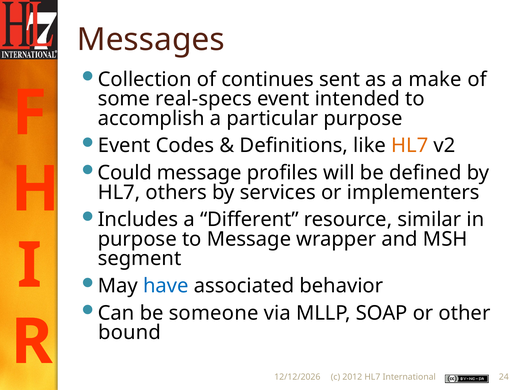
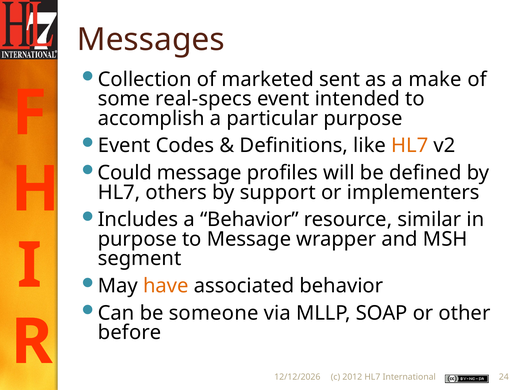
continues: continues -> marketed
services: services -> support
a Different: Different -> Behavior
have colour: blue -> orange
bound: bound -> before
